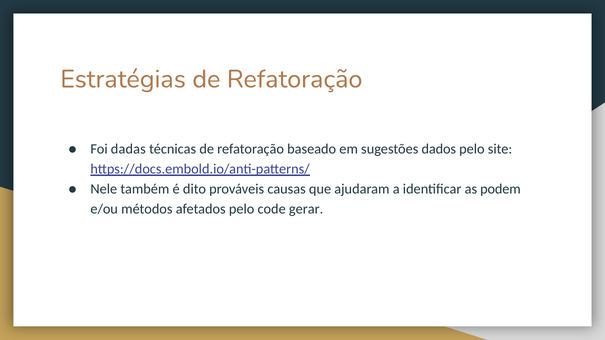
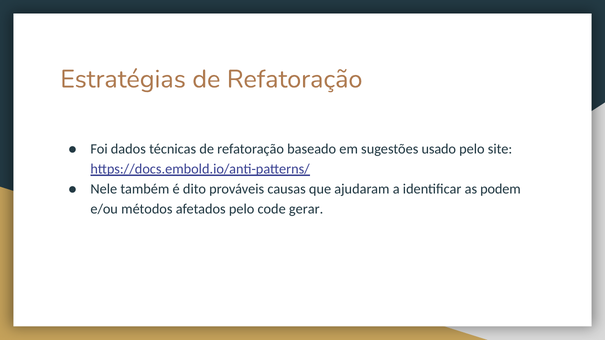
dadas: dadas -> dados
dados: dados -> usado
